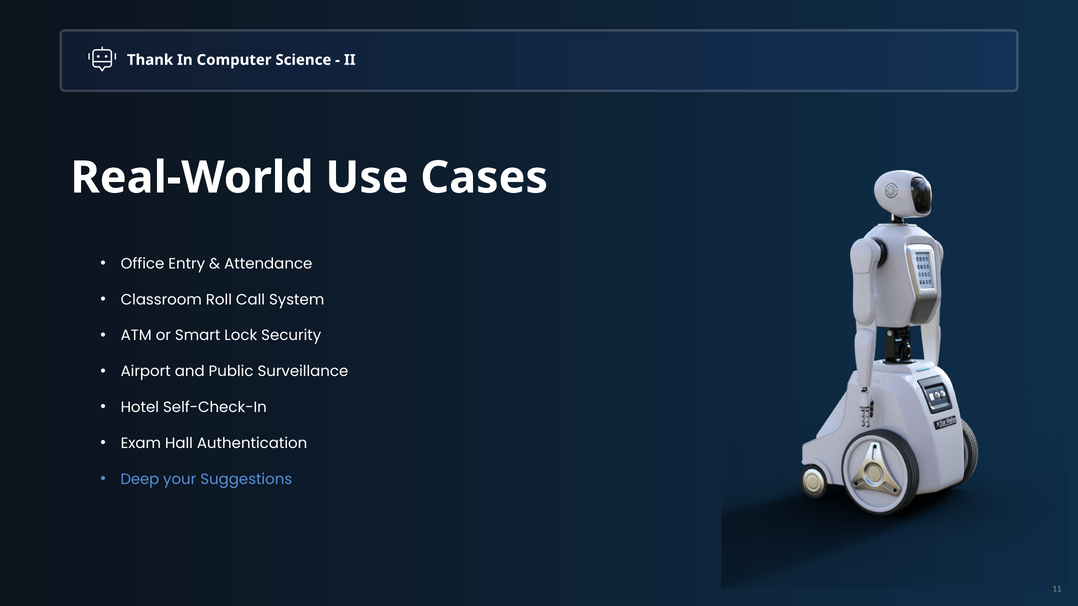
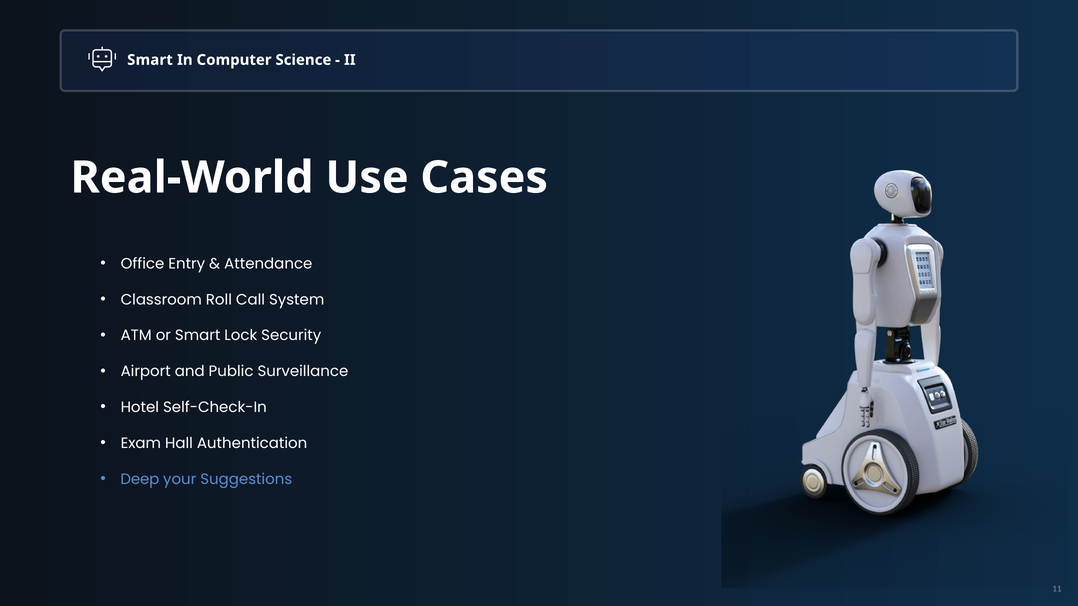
Thank at (150, 60): Thank -> Smart
